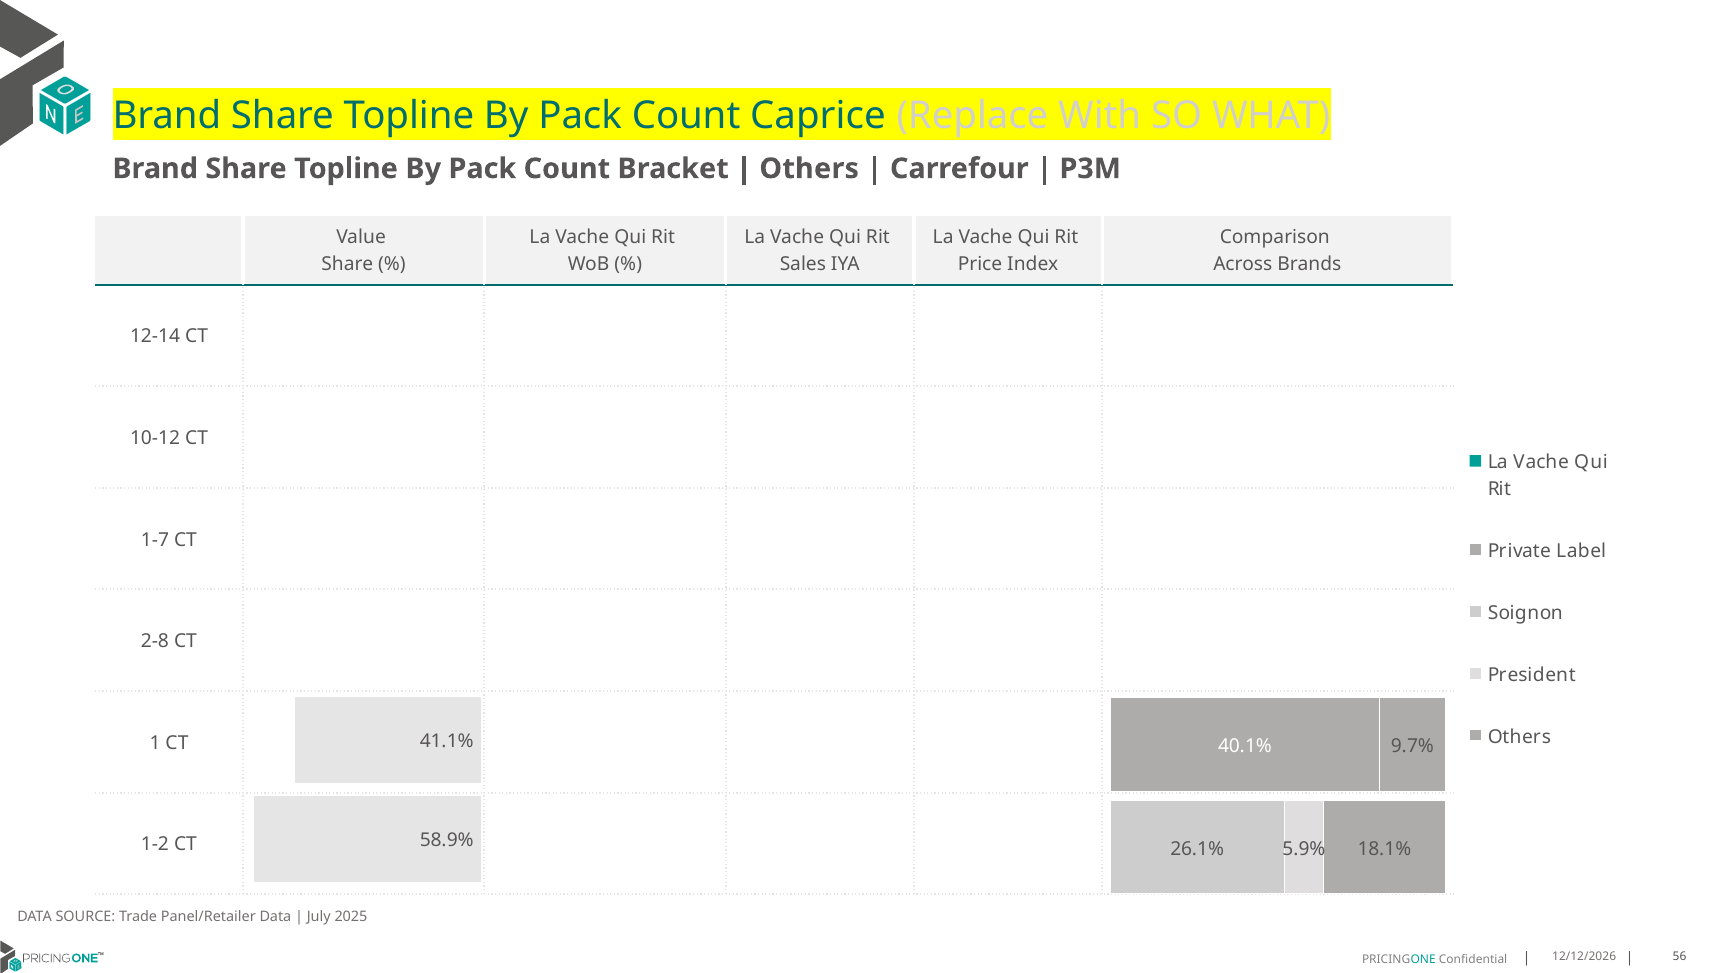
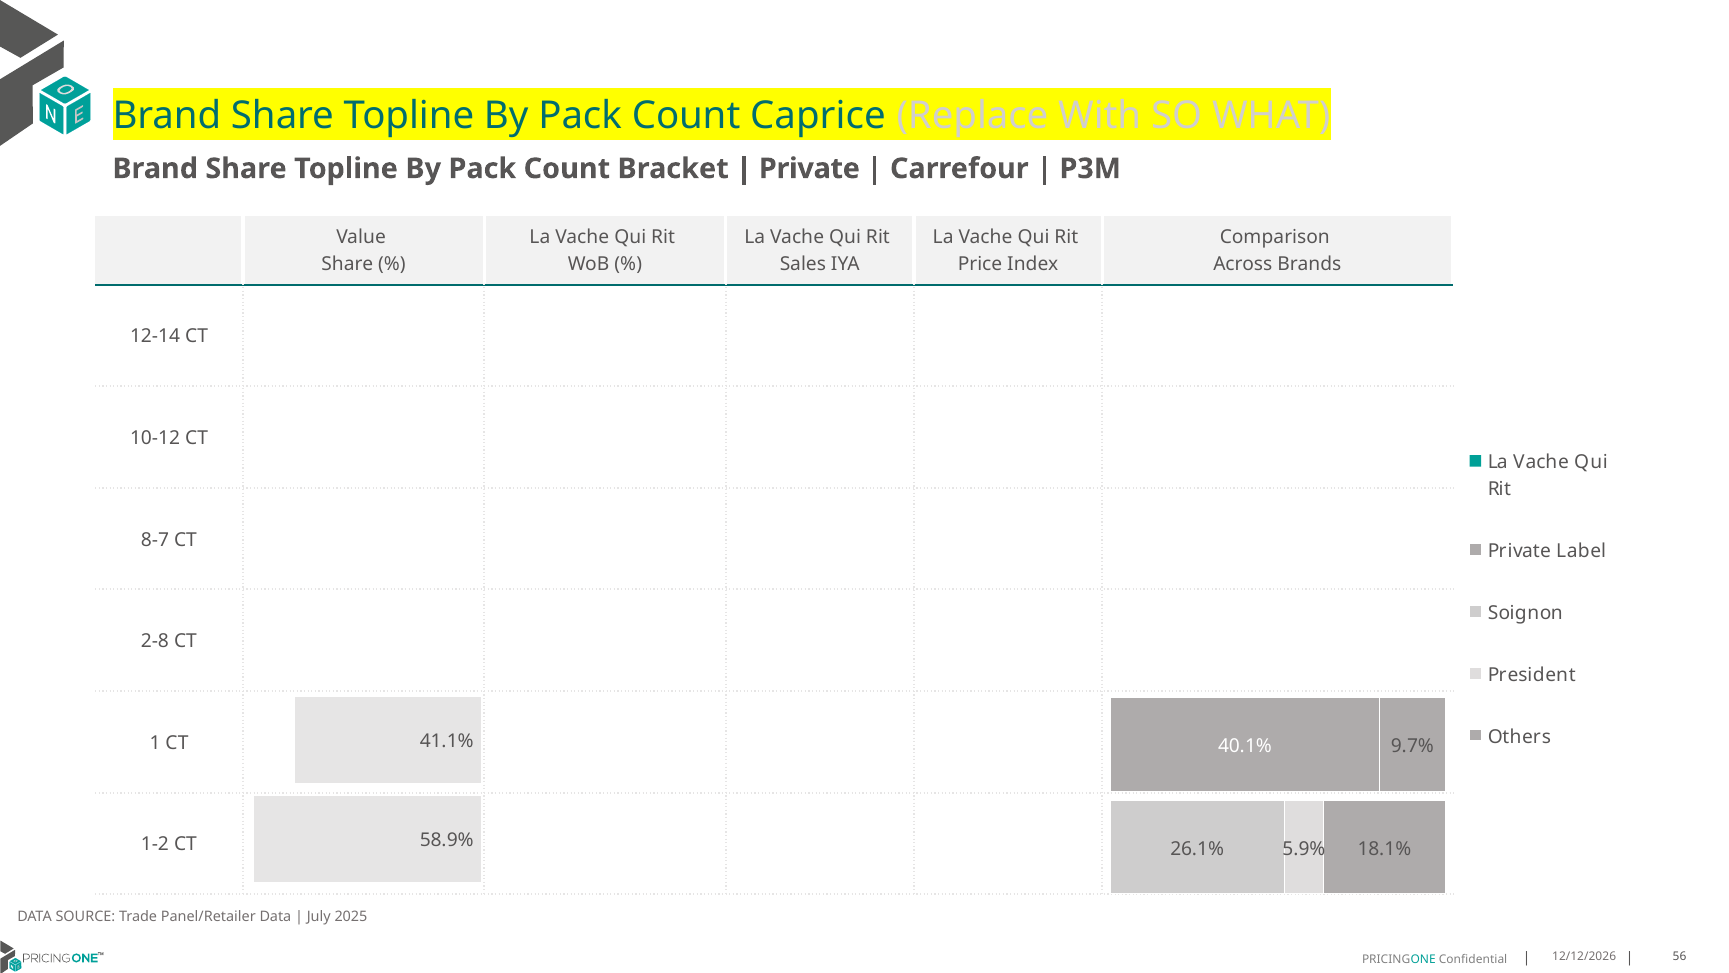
Others at (809, 169): Others -> Private
1-7: 1-7 -> 8-7
